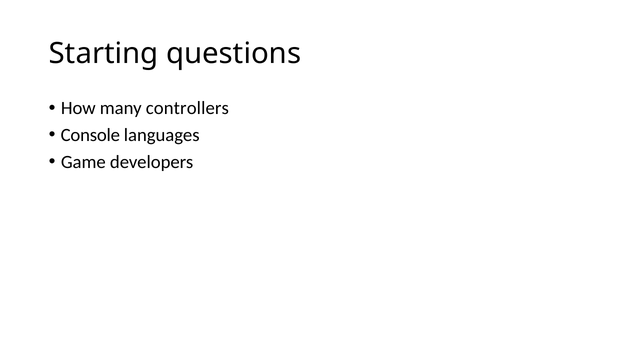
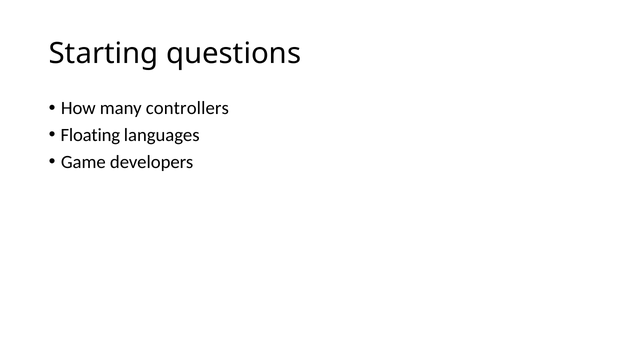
Console: Console -> Floating
